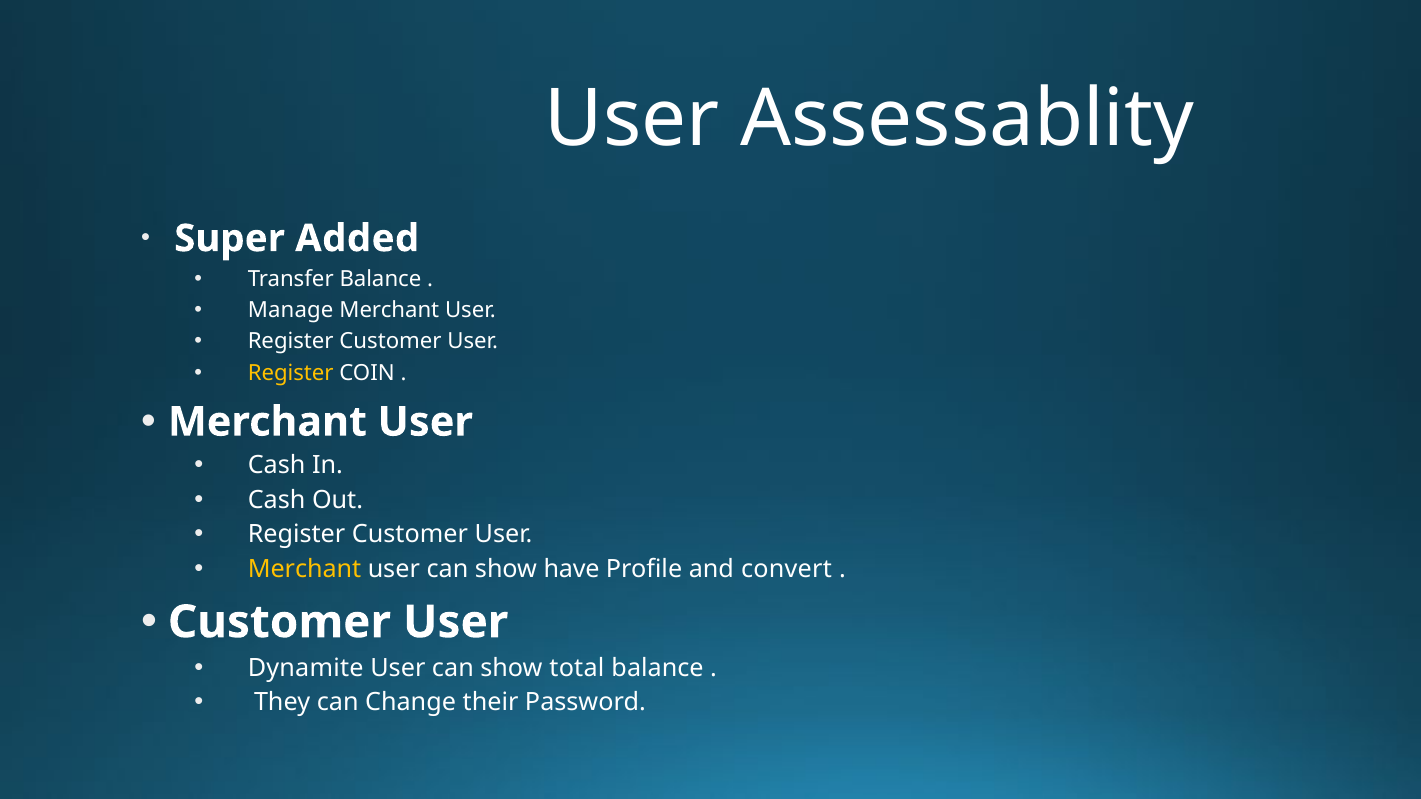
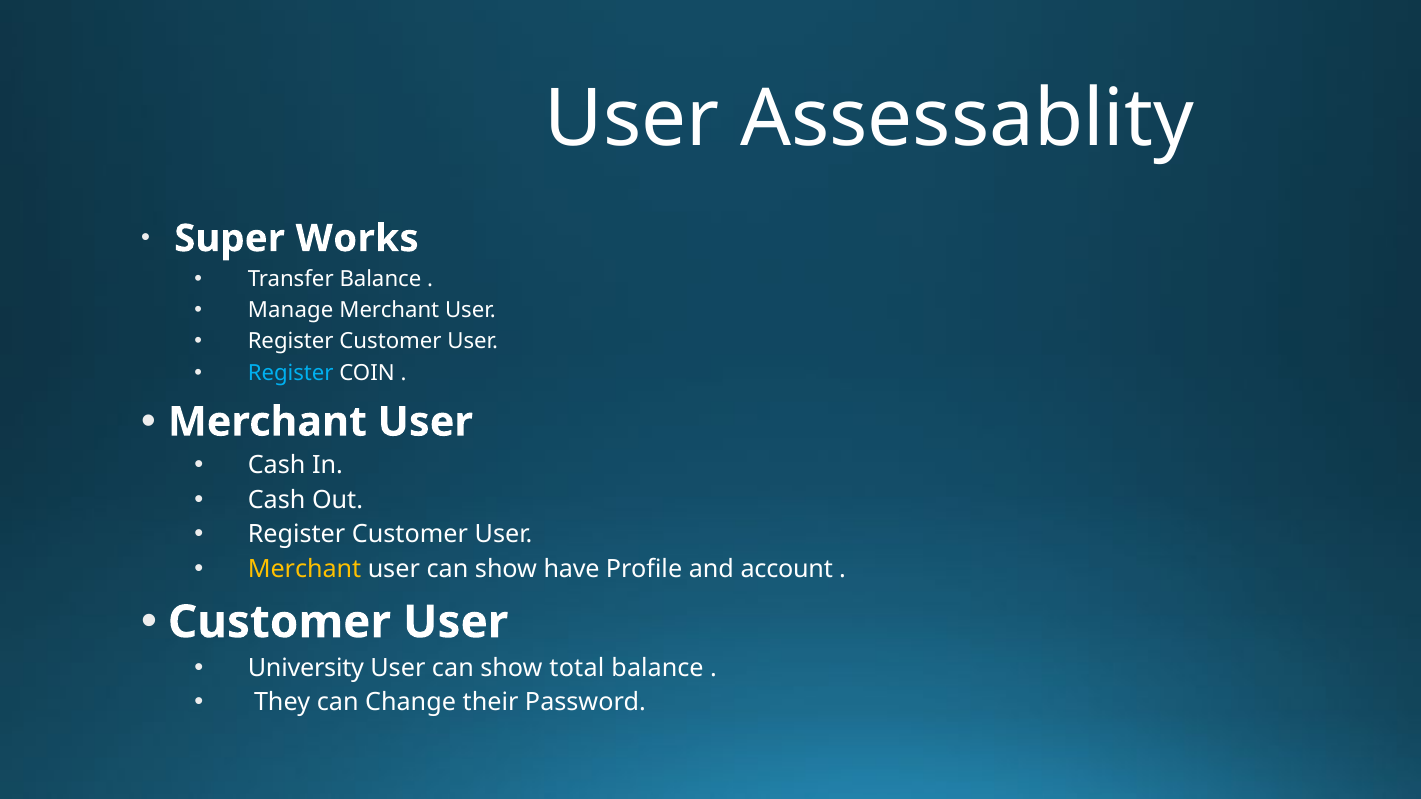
Added: Added -> Works
Register at (291, 373) colour: yellow -> light blue
convert: convert -> account
Dynamite: Dynamite -> University
